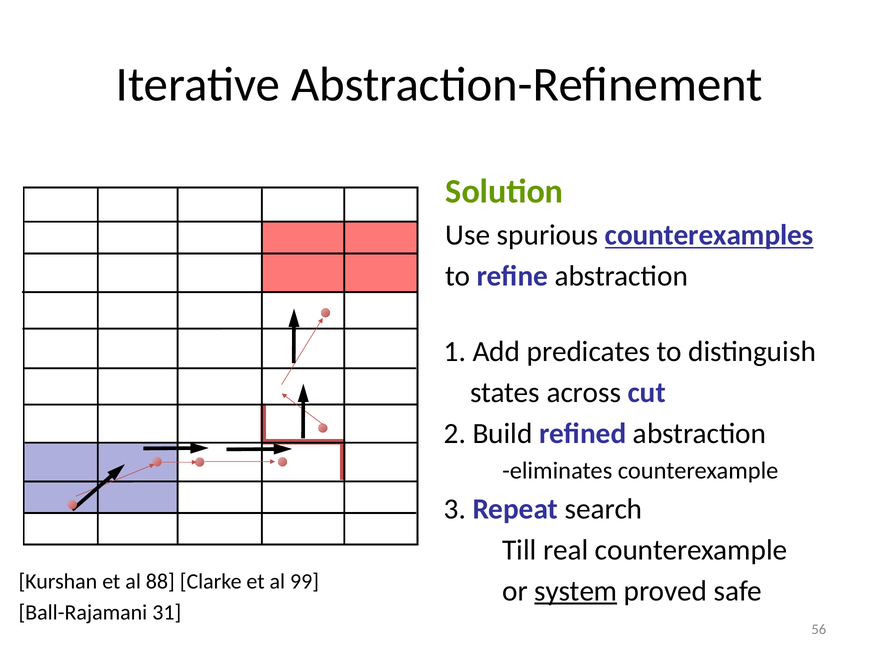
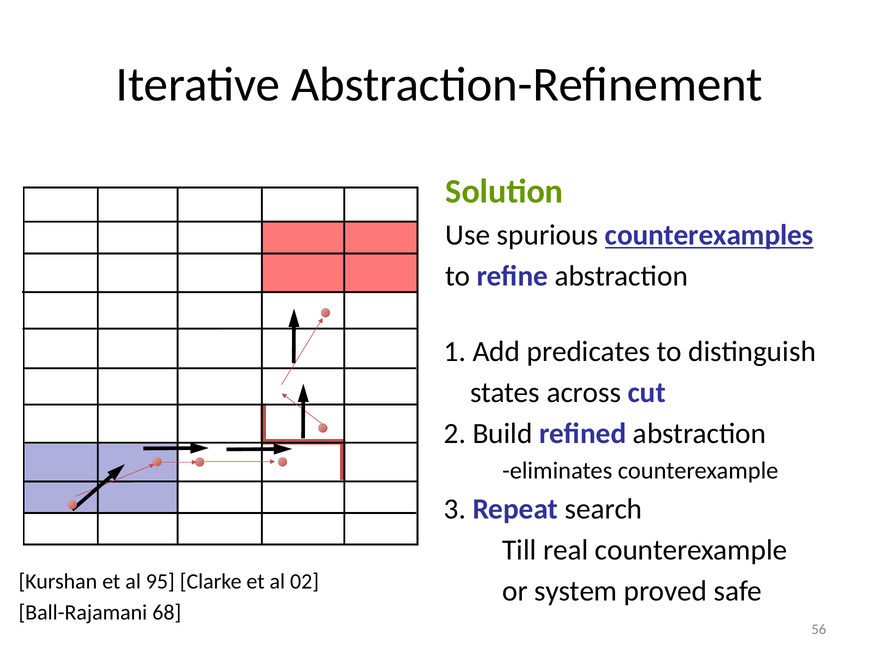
88: 88 -> 95
99: 99 -> 02
system underline: present -> none
31: 31 -> 68
